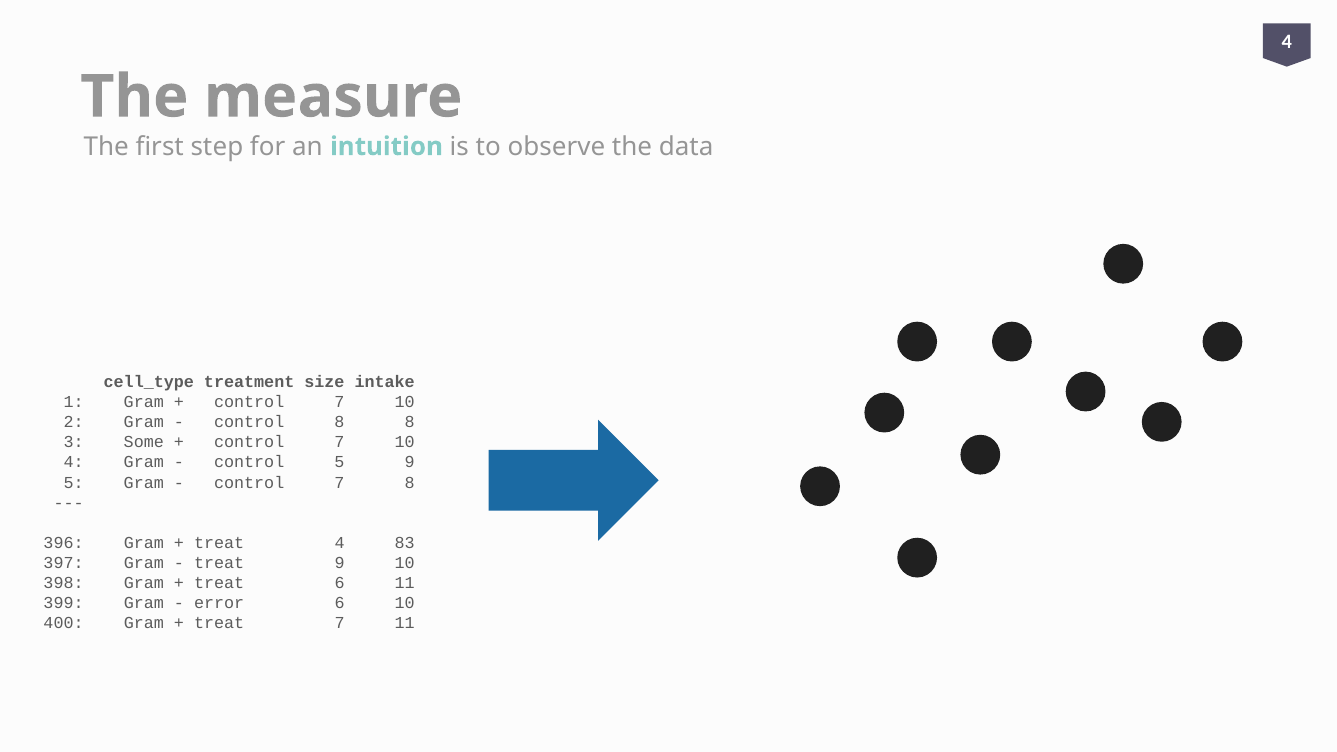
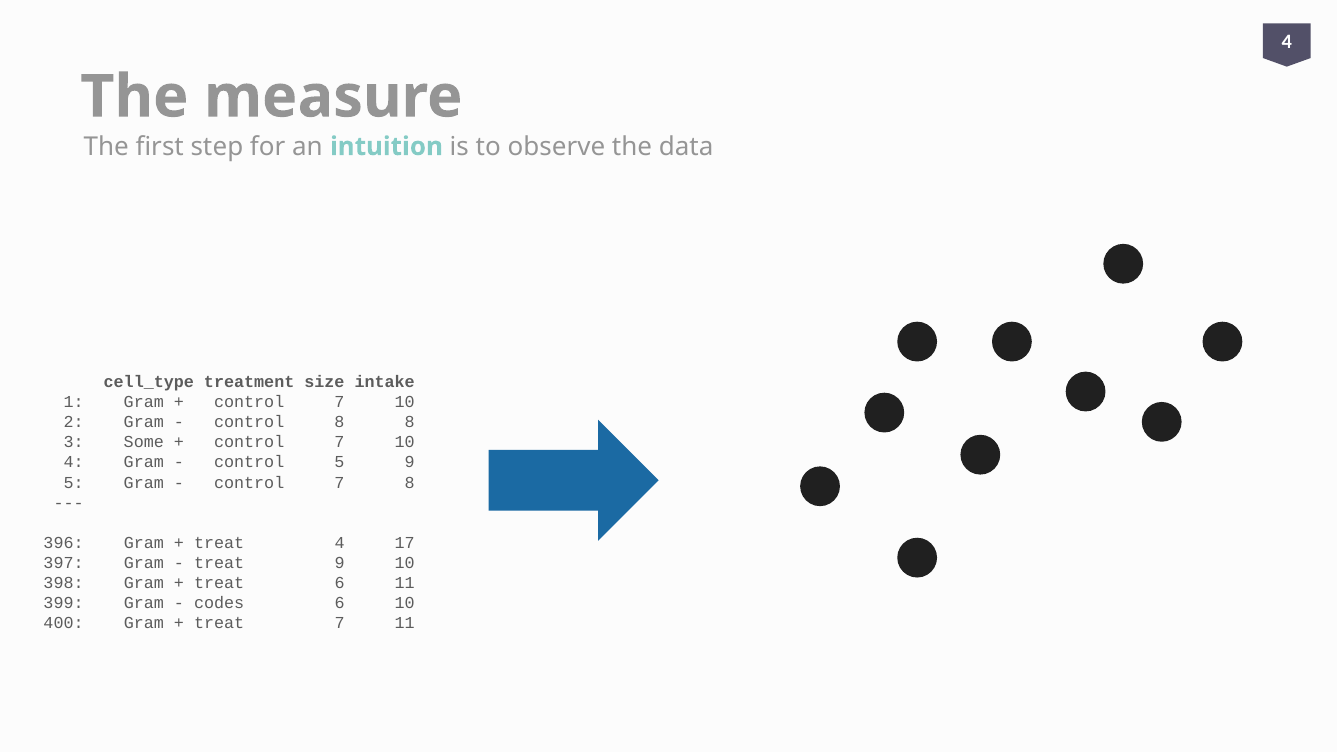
83: 83 -> 17
error: error -> codes
